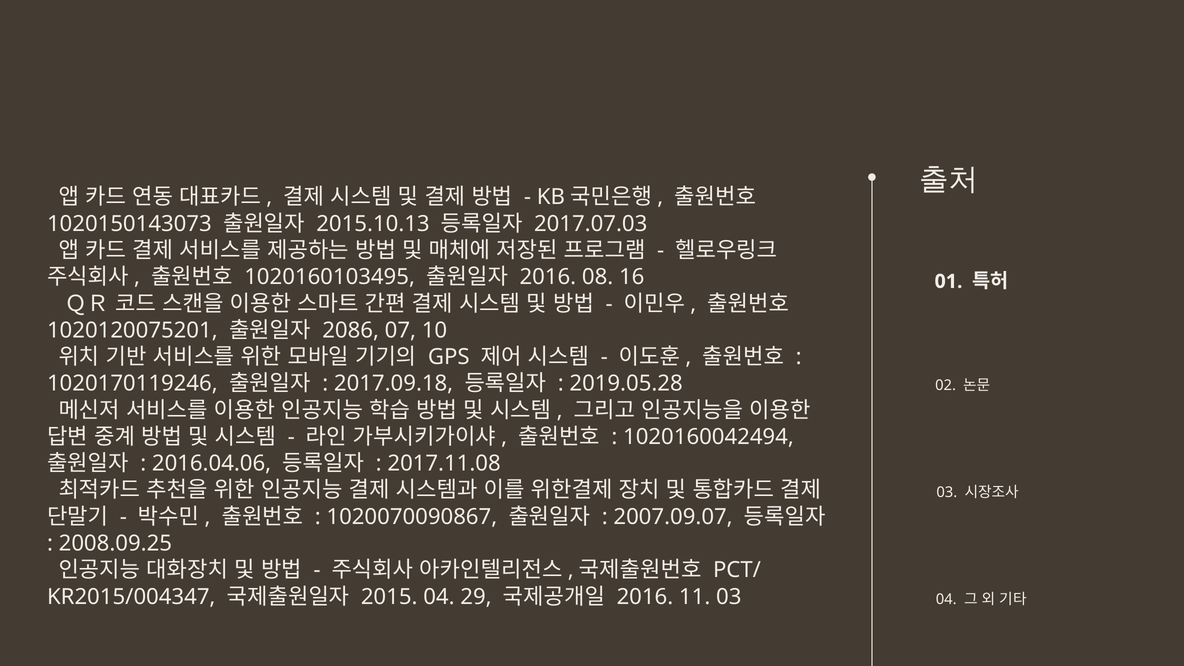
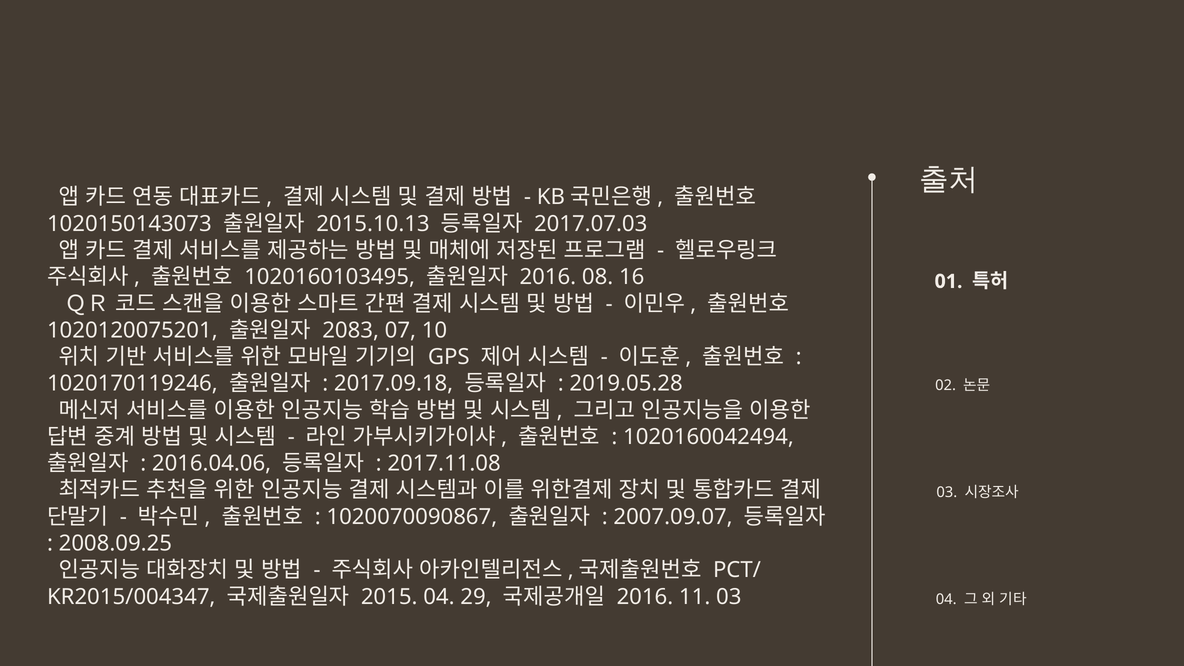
2086: 2086 -> 2083
